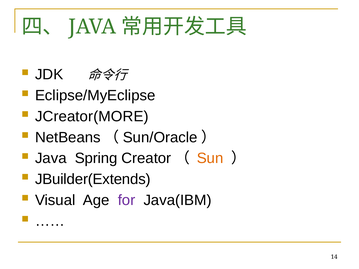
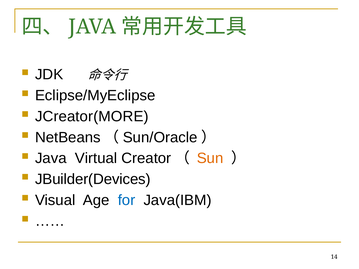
Spring: Spring -> Virtual
JBuilder(Extends: JBuilder(Extends -> JBuilder(Devices
for colour: purple -> blue
